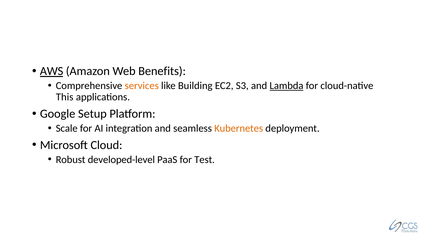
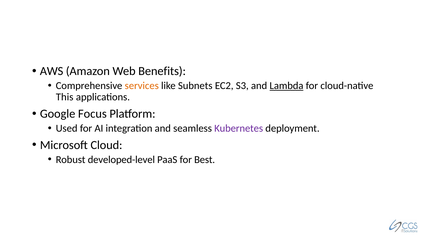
AWS underline: present -> none
Building: Building -> Subnets
Setup: Setup -> Focus
Scale: Scale -> Used
Kubernetes colour: orange -> purple
Test: Test -> Best
